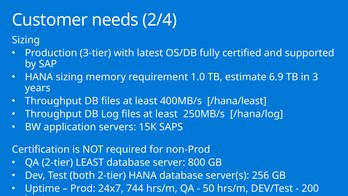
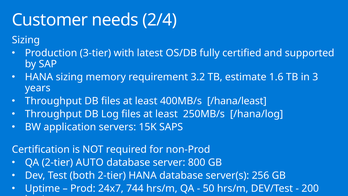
1.0: 1.0 -> 3.2
6.9: 6.9 -> 1.6
2-tier LEAST: LEAST -> AUTO
